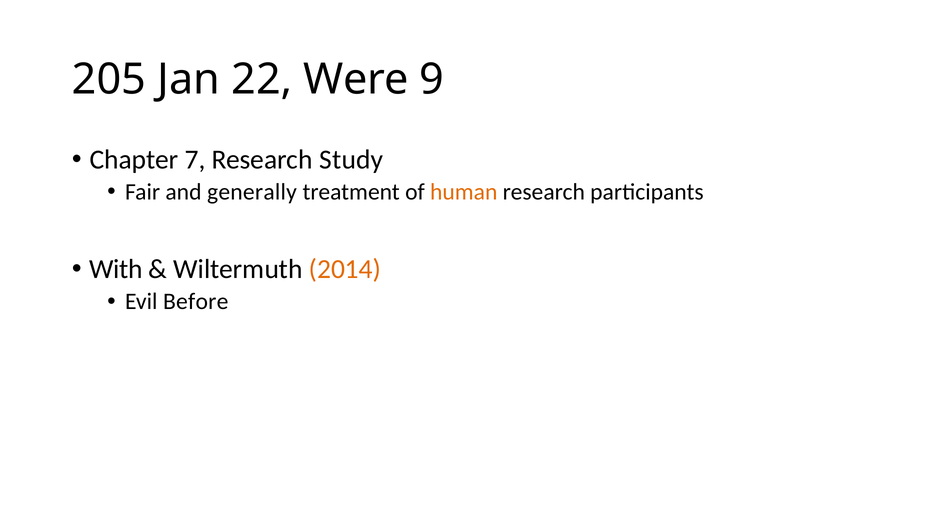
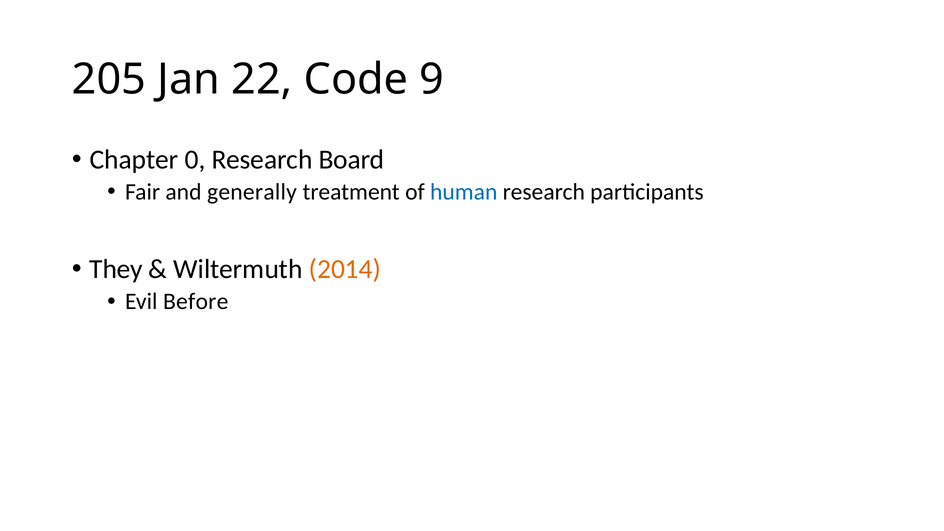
Were: Were -> Code
7: 7 -> 0
Study: Study -> Board
human colour: orange -> blue
With: With -> They
